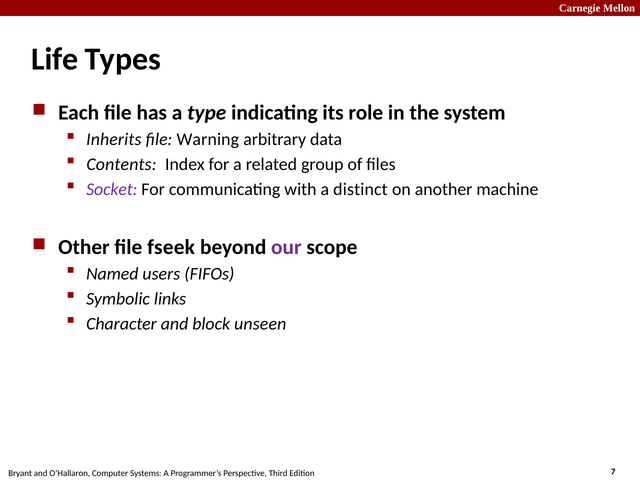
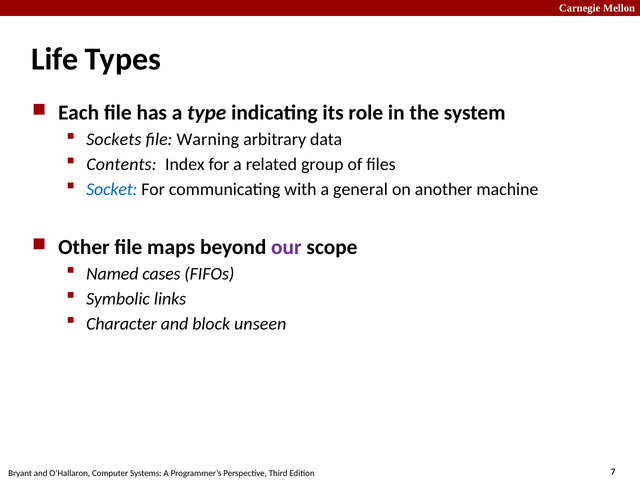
Inherits: Inherits -> Sockets
Socket colour: purple -> blue
distinct: distinct -> general
fseek: fseek -> maps
users: users -> cases
